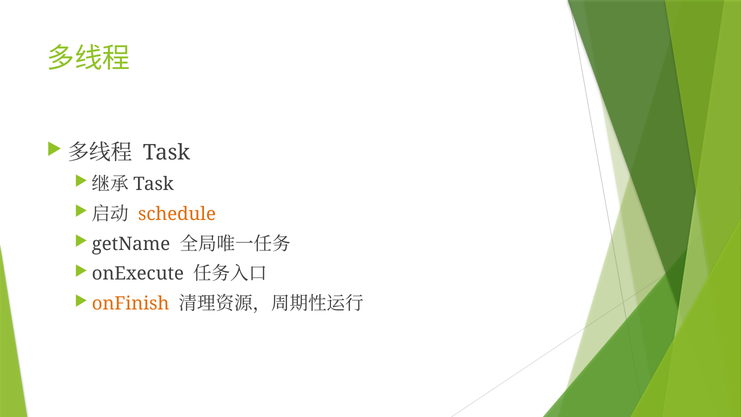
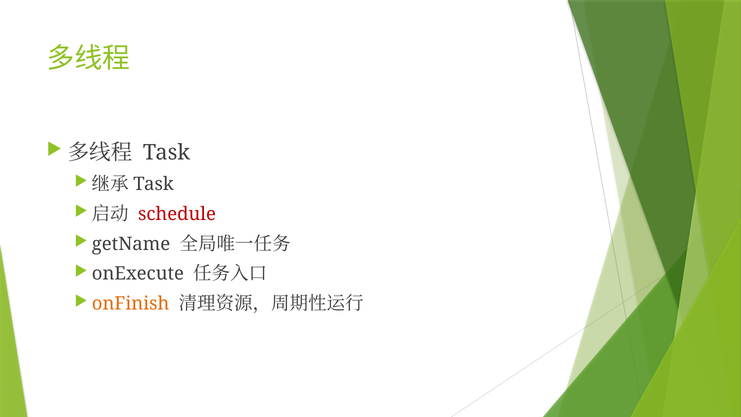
schedule colour: orange -> red
